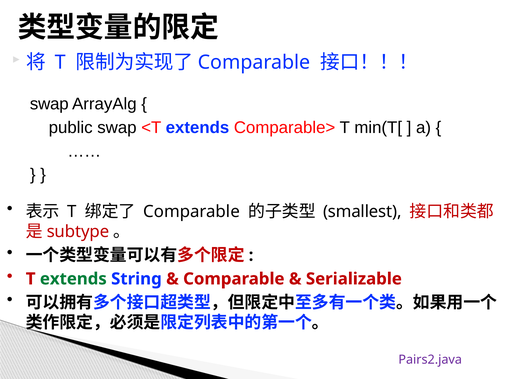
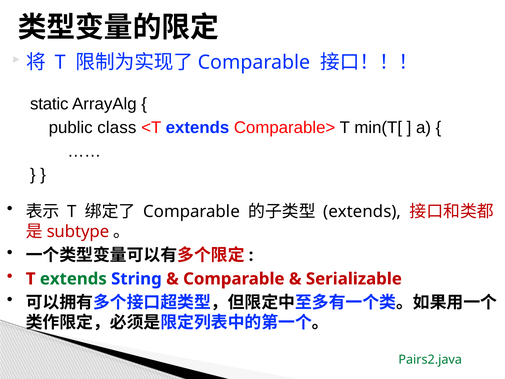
swap at (49, 104): swap -> static
public swap: swap -> class
smallest at (362, 211): smallest -> extends
Pairs2.java colour: purple -> green
